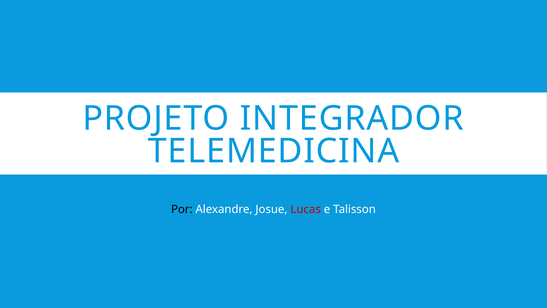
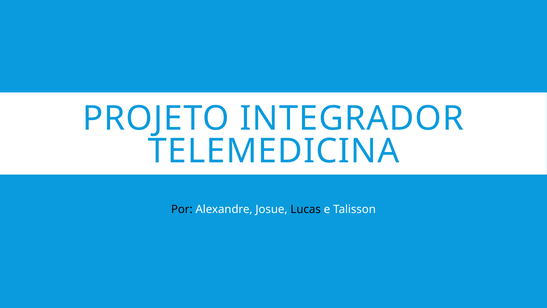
Lucas colour: red -> black
